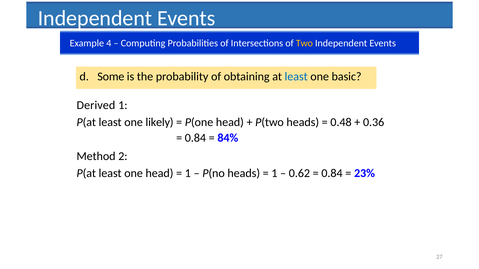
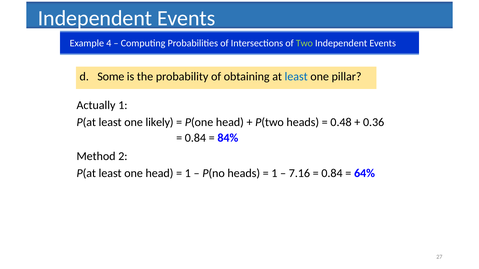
Two colour: yellow -> light green
basic: basic -> pillar
Derived: Derived -> Actually
0.62: 0.62 -> 7.16
23%: 23% -> 64%
